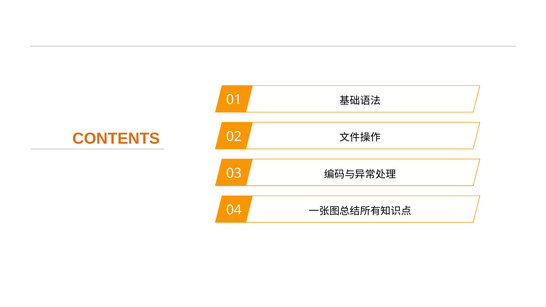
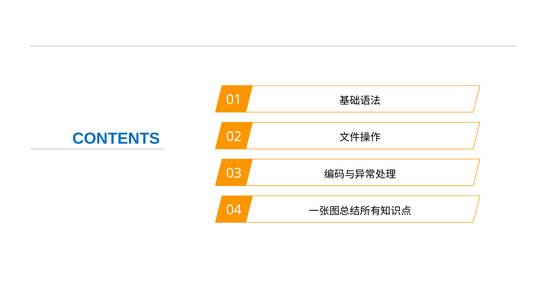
CONTENTS colour: orange -> blue
